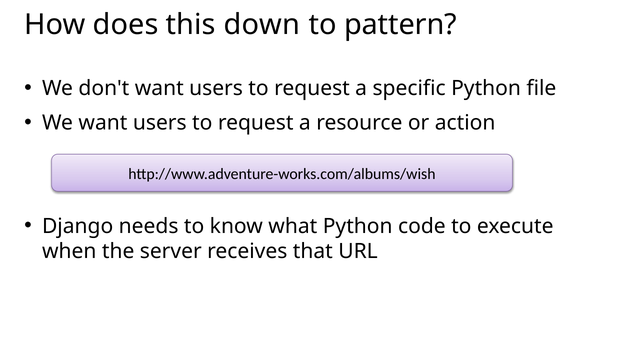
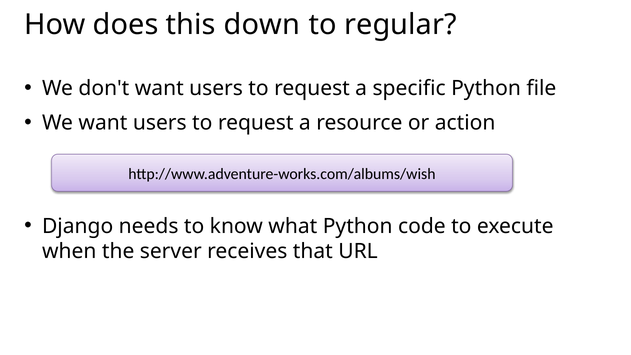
pattern: pattern -> regular
